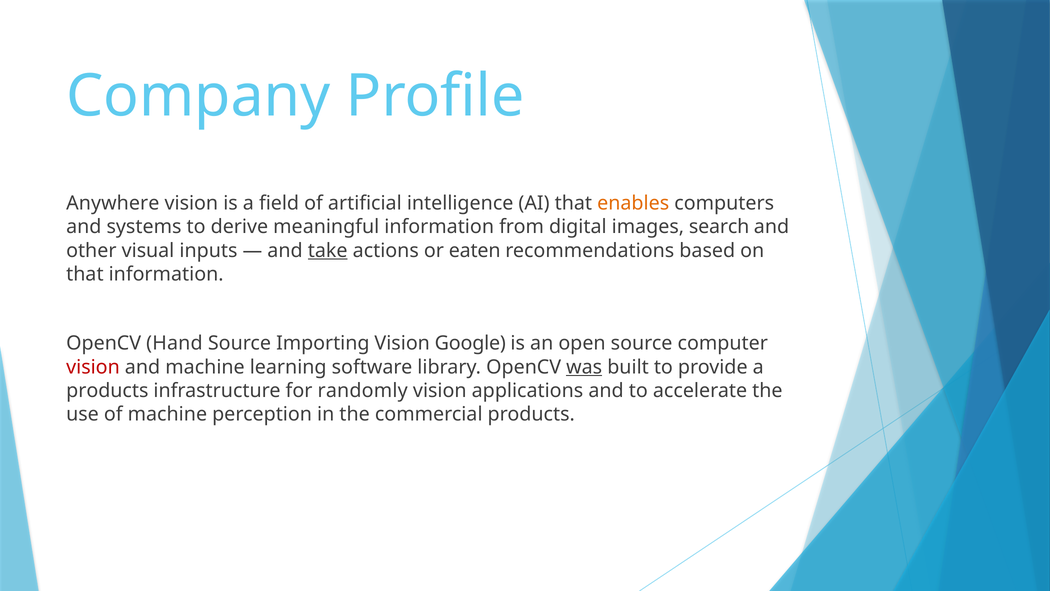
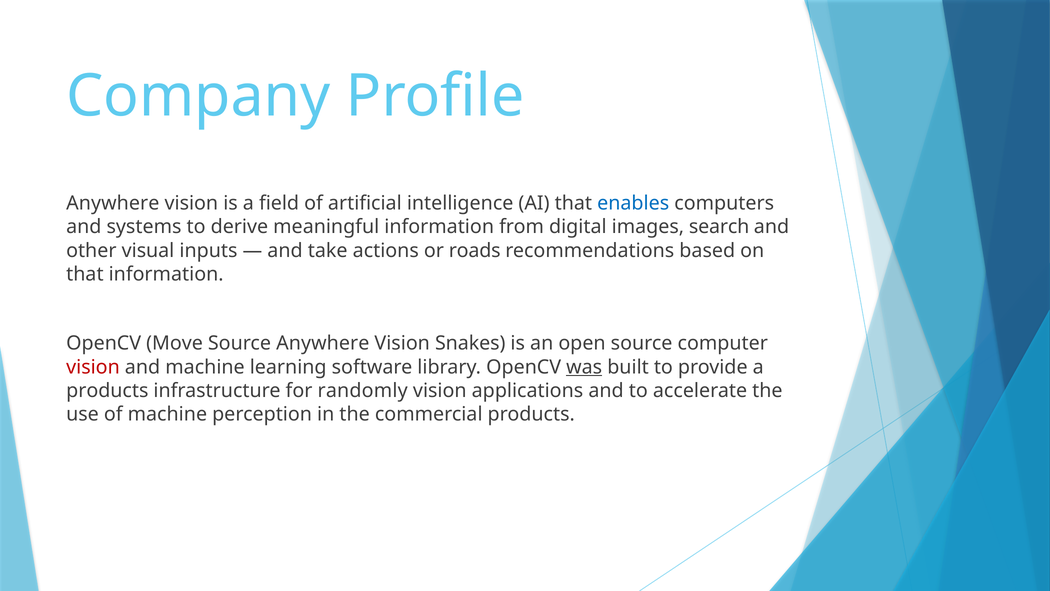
enables colour: orange -> blue
take underline: present -> none
eaten: eaten -> roads
Hand: Hand -> Move
Source Importing: Importing -> Anywhere
Google: Google -> Snakes
